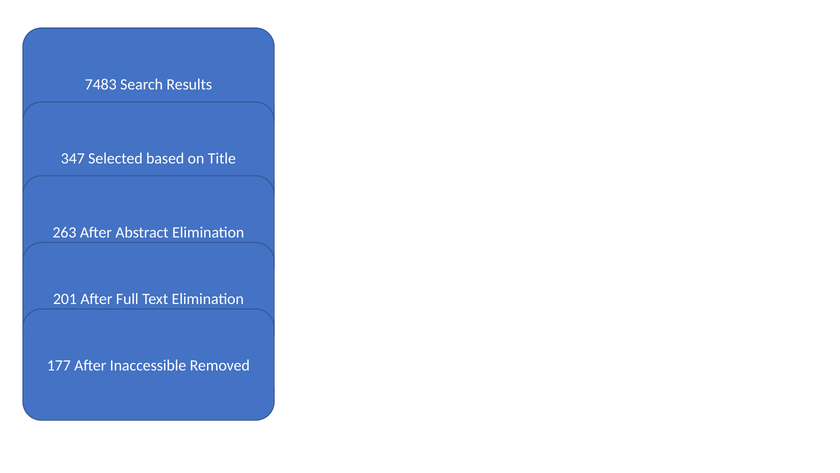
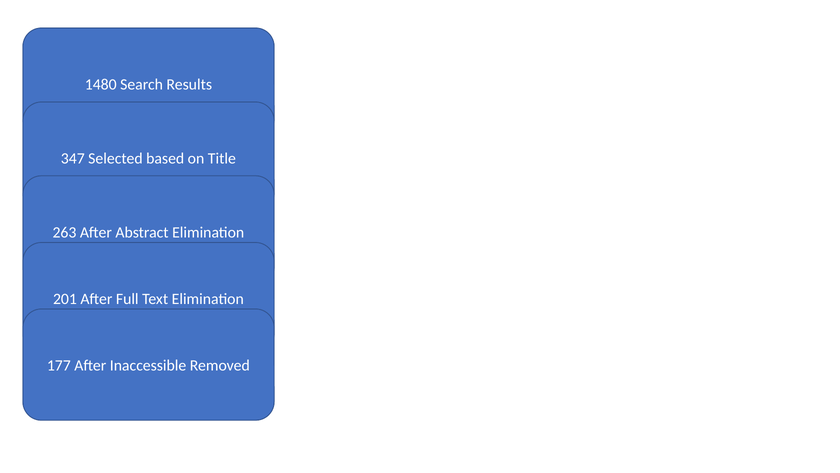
7483: 7483 -> 1480
